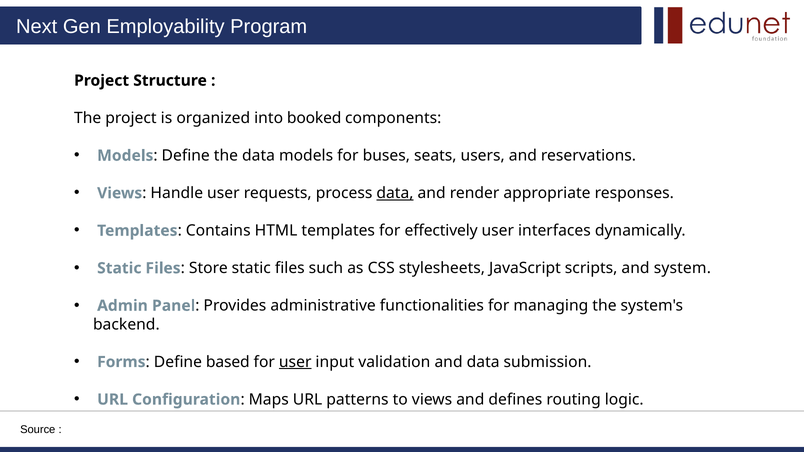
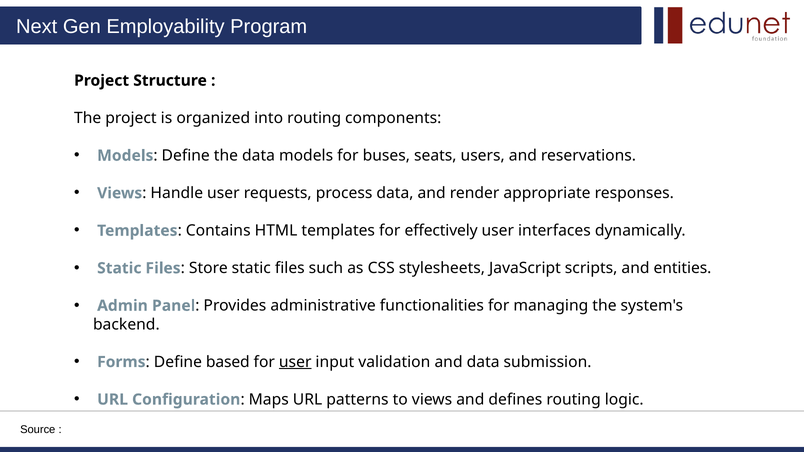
into booked: booked -> routing
data at (395, 193) underline: present -> none
system: system -> entities
